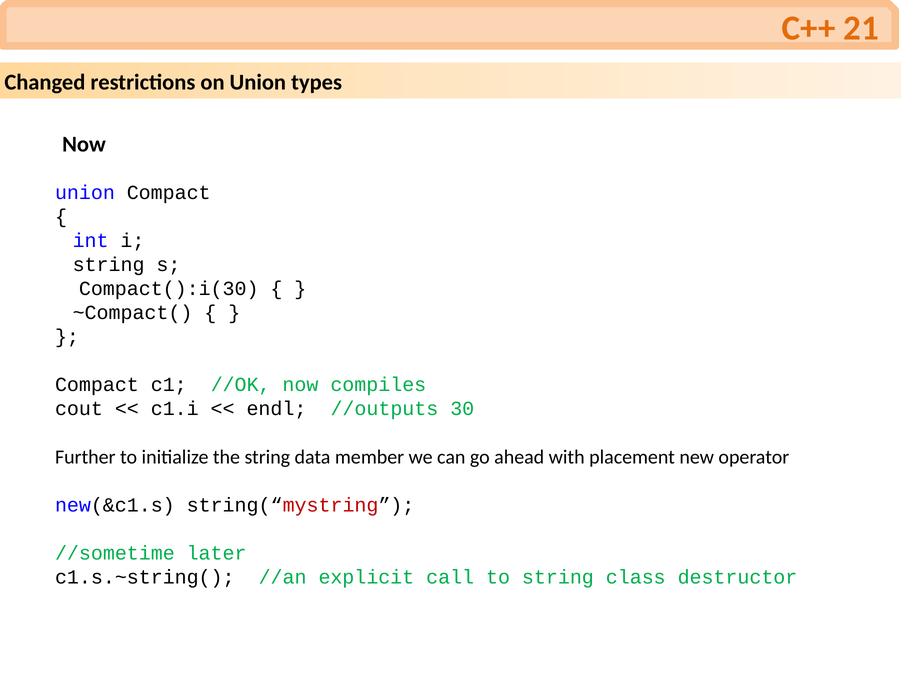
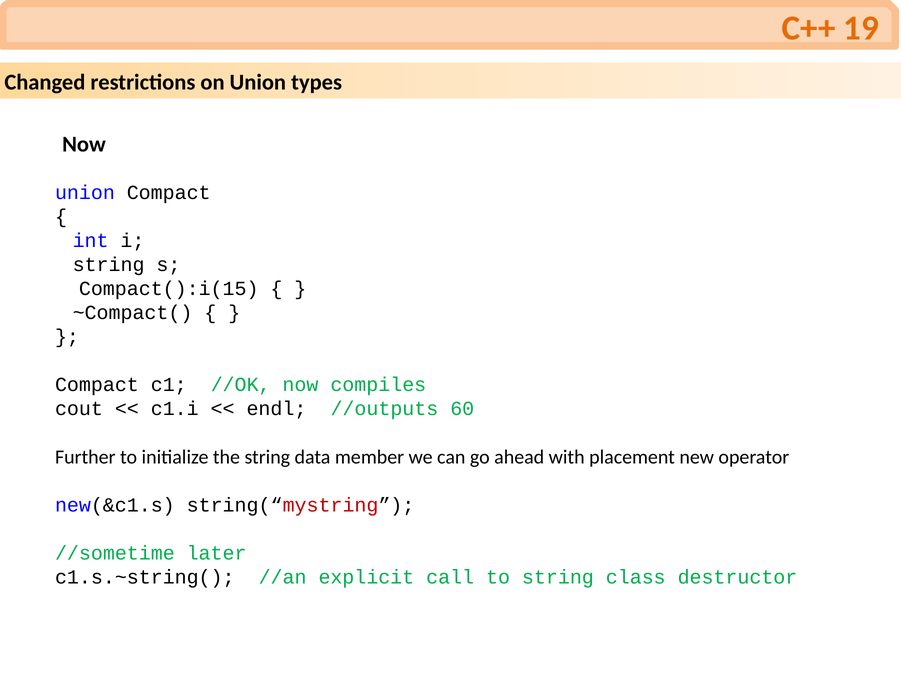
21: 21 -> 19
Compact():i(30: Compact():i(30 -> Compact():i(15
30: 30 -> 60
